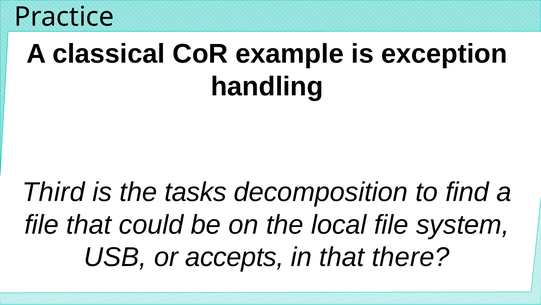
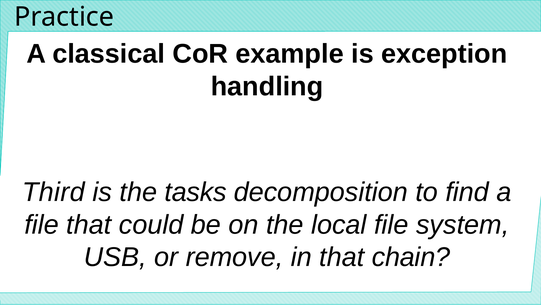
accepts: accepts -> remove
there: there -> chain
